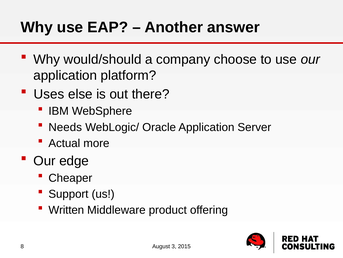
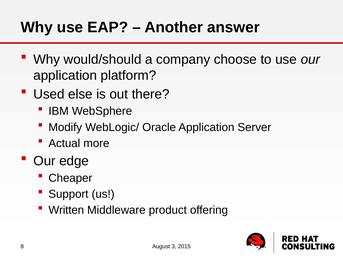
Uses: Uses -> Used
Needs: Needs -> Modify
